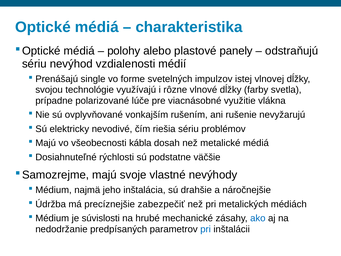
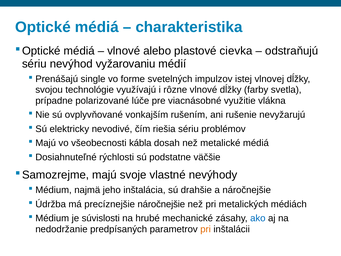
polohy at (124, 51): polohy -> vlnové
panely: panely -> cievka
vzdialenosti: vzdialenosti -> vyžarovaniu
precíznejšie zabezpečiť: zabezpečiť -> náročnejšie
pri at (206, 229) colour: blue -> orange
